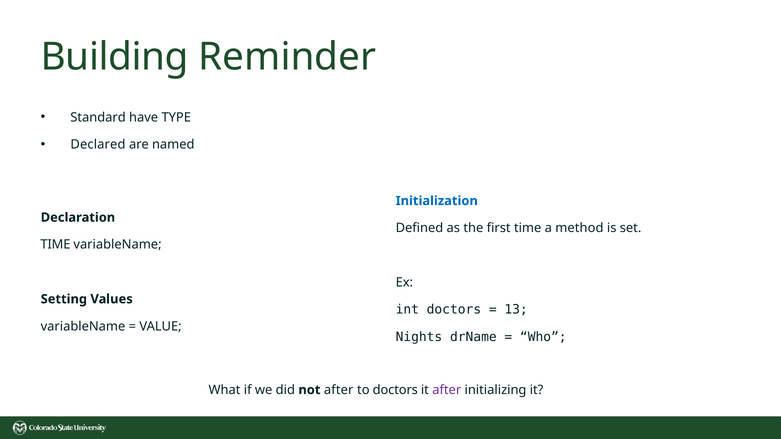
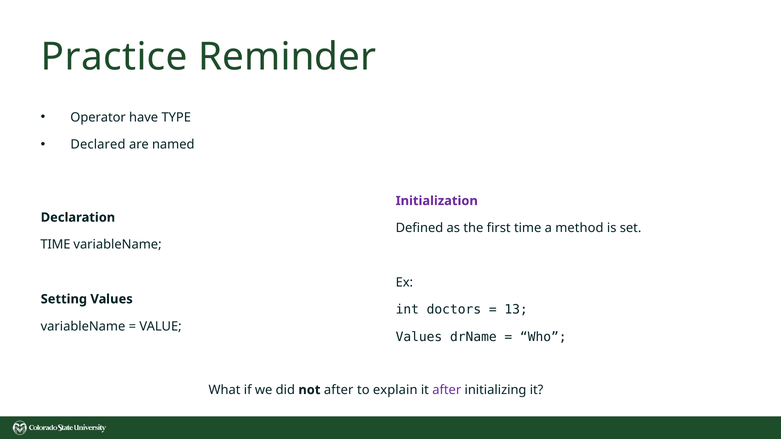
Building: Building -> Practice
Standard: Standard -> Operator
Initialization colour: blue -> purple
Nights at (419, 337): Nights -> Values
to doctors: doctors -> explain
